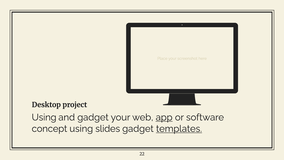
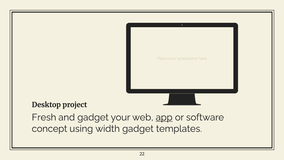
Using at (44, 117): Using -> Fresh
slides: slides -> width
templates underline: present -> none
